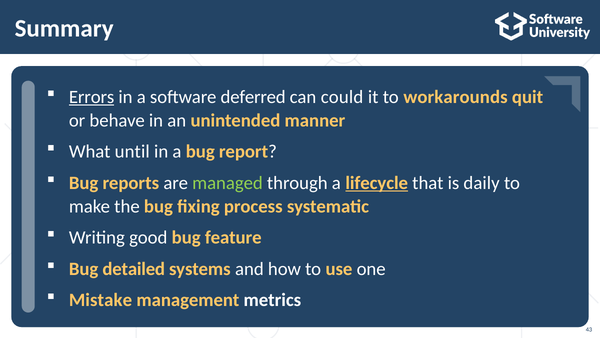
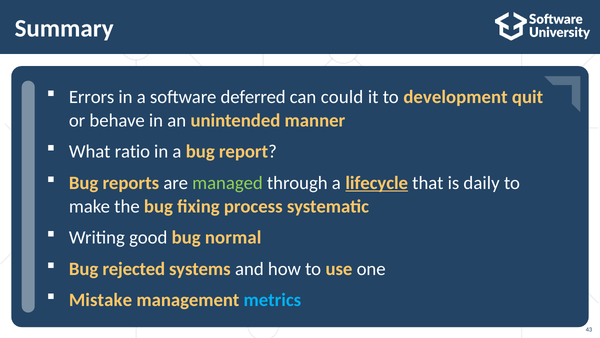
Errors underline: present -> none
workarounds: workarounds -> development
until: until -> ratio
feature: feature -> normal
detailed: detailed -> rejected
metrics colour: white -> light blue
